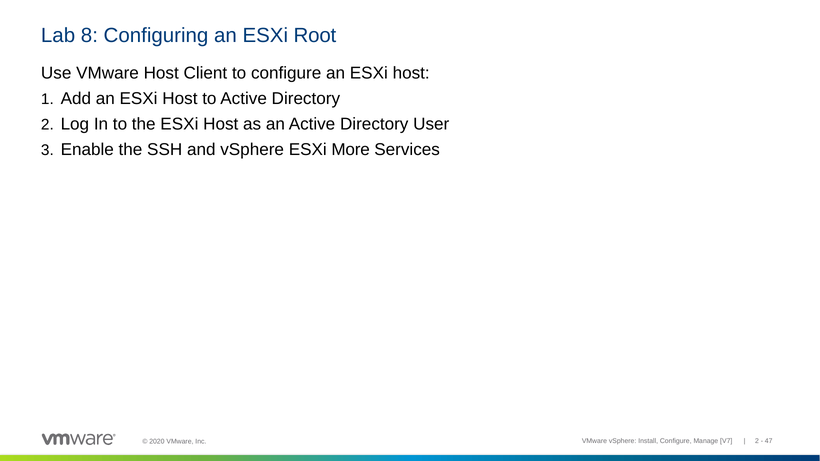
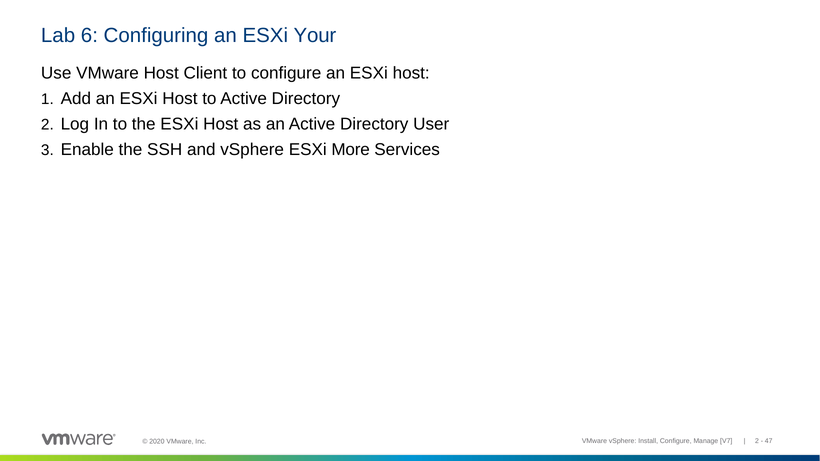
8: 8 -> 6
Root: Root -> Your
